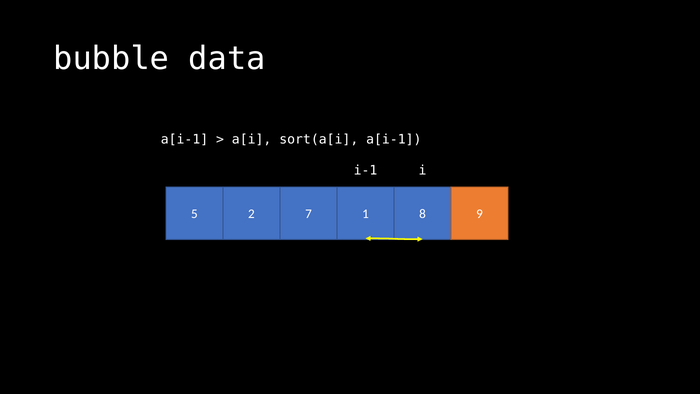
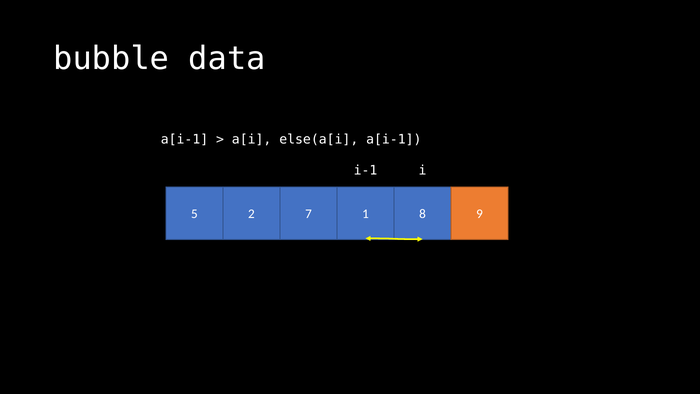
sort(a[i: sort(a[i -> else(a[i
